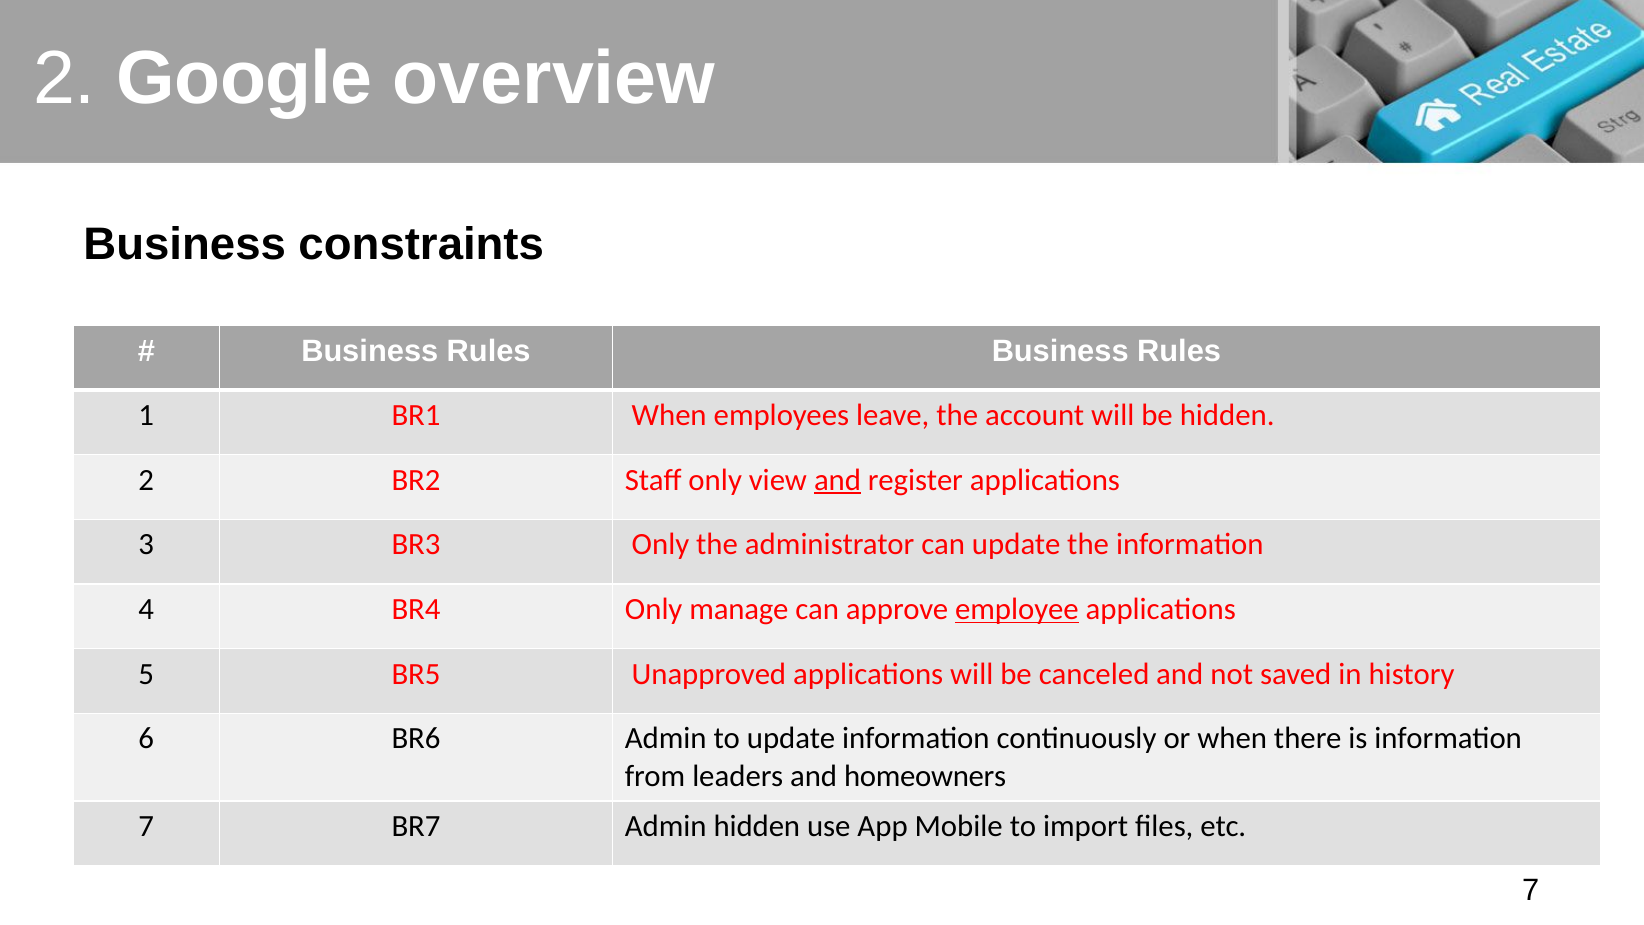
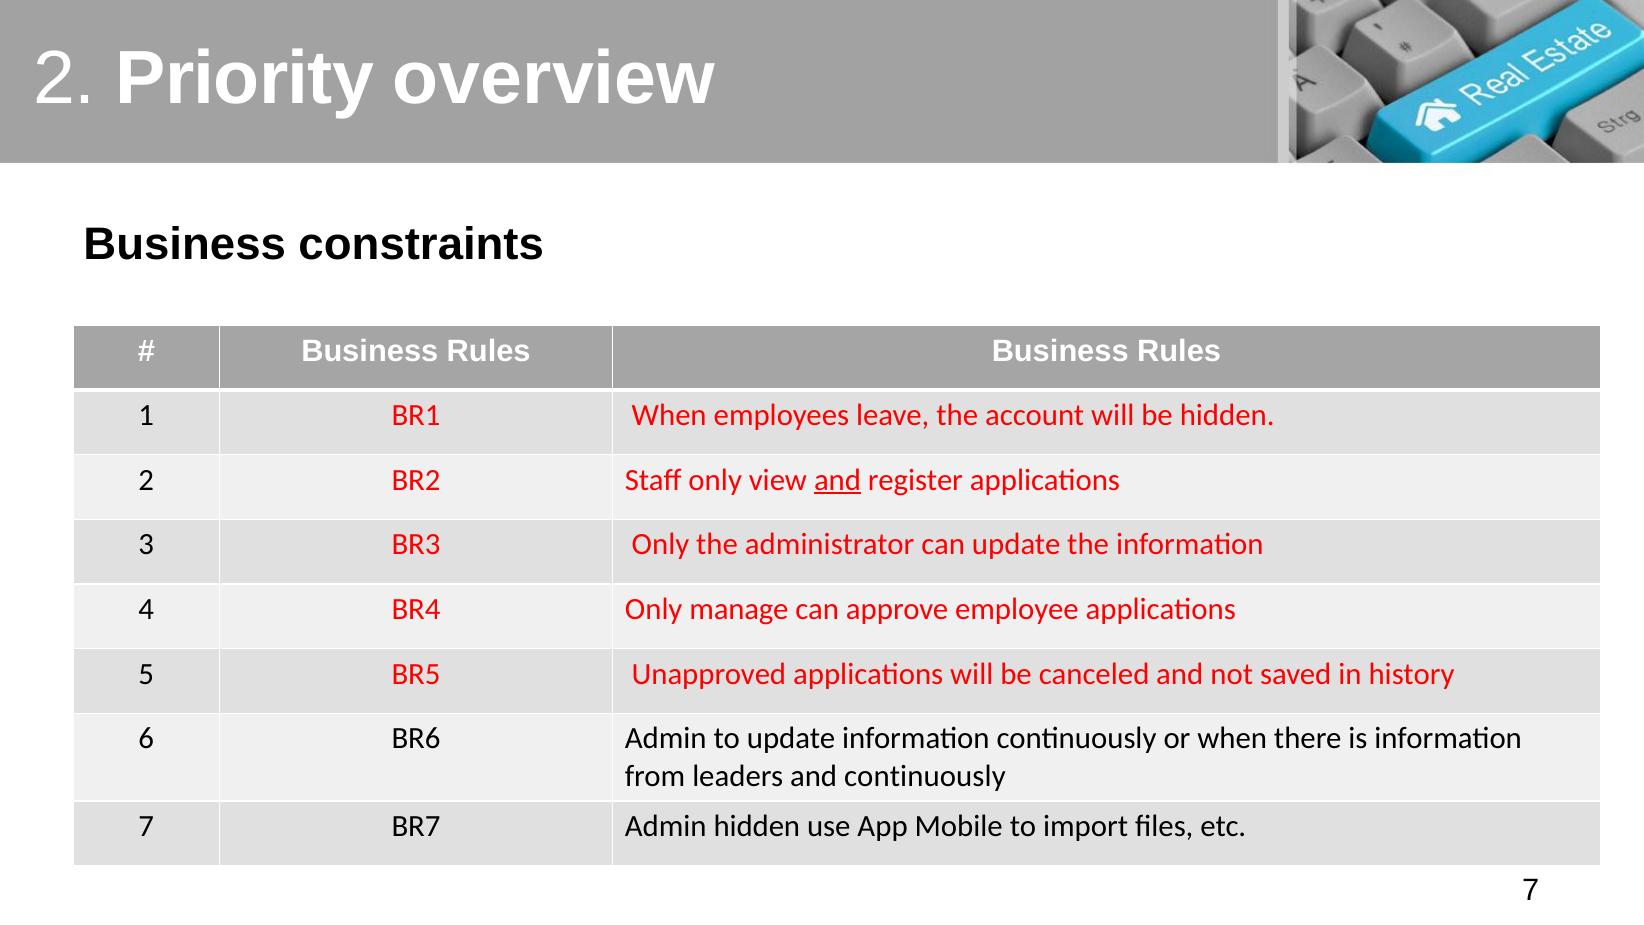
Google: Google -> Priority
employee underline: present -> none
and homeowners: homeowners -> continuously
